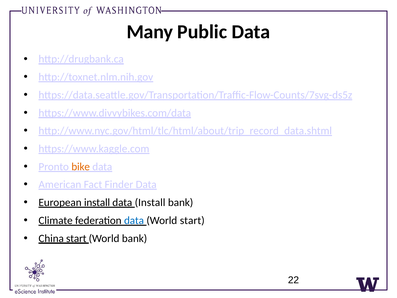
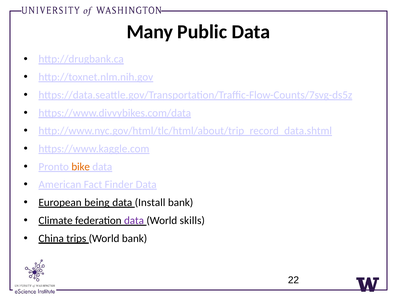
European install: install -> being
data at (134, 220) colour: blue -> purple
World start: start -> skills
China start: start -> trips
